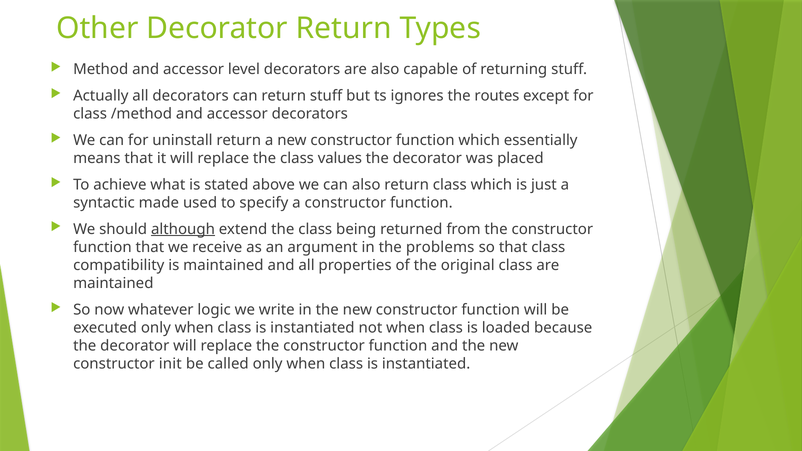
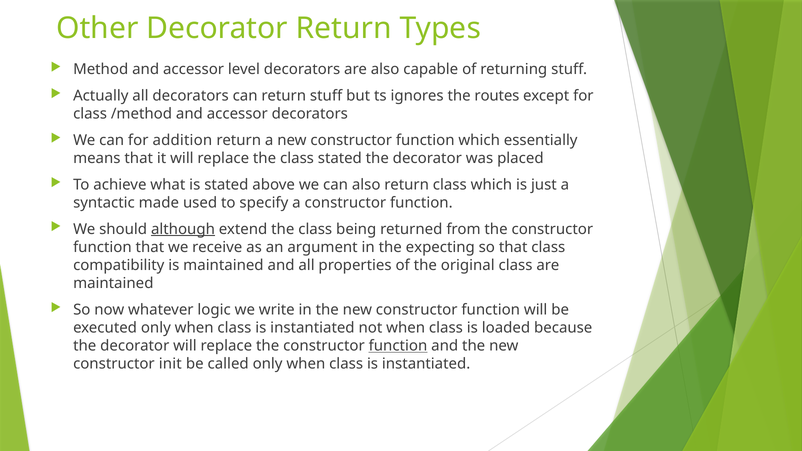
uninstall: uninstall -> addition
class values: values -> stated
problems: problems -> expecting
function at (398, 346) underline: none -> present
